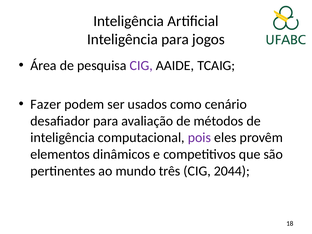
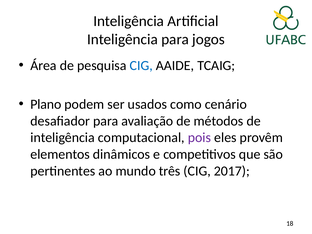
CIG at (141, 65) colour: purple -> blue
Fazer: Fazer -> Plano
2044: 2044 -> 2017
